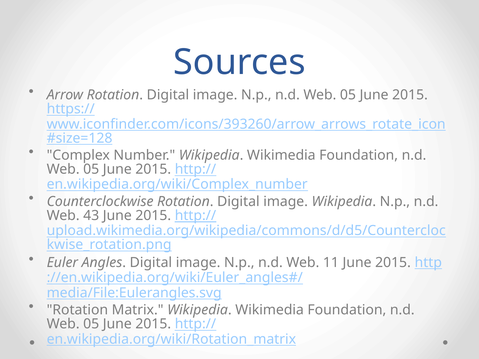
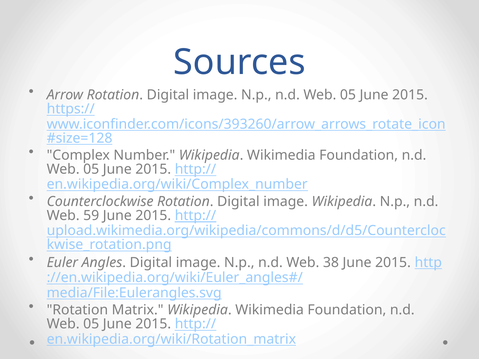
43: 43 -> 59
11: 11 -> 38
